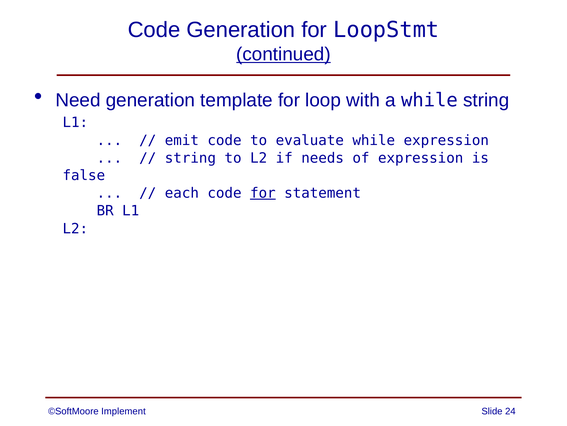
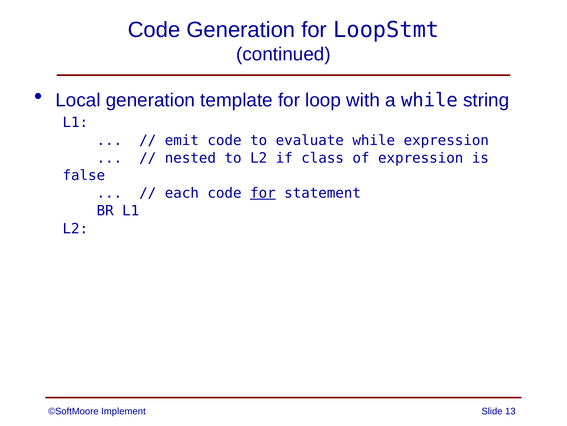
continued underline: present -> none
Need: Need -> Local
string at (190, 158): string -> nested
needs: needs -> class
24: 24 -> 13
